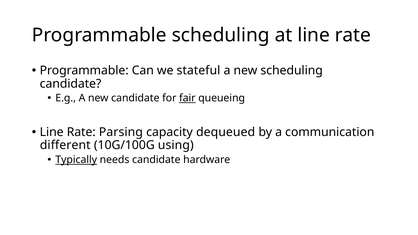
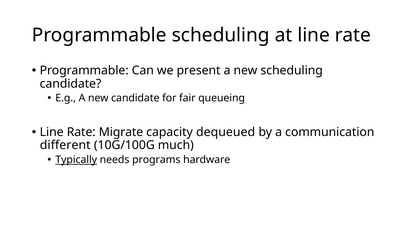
stateful: stateful -> present
fair underline: present -> none
Parsing: Parsing -> Migrate
using: using -> much
needs candidate: candidate -> programs
